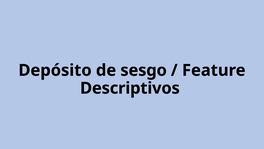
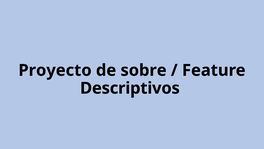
Depósito: Depósito -> Proyecto
sesgo: sesgo -> sobre
